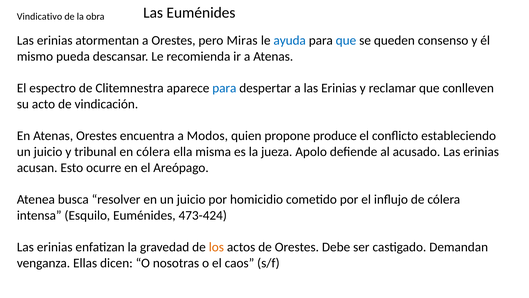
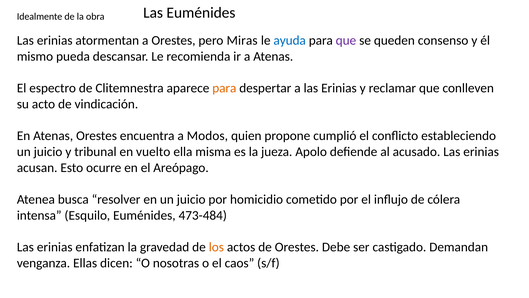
Vindicativo: Vindicativo -> Idealmente
que at (346, 40) colour: blue -> purple
para at (224, 88) colour: blue -> orange
produce: produce -> cumplió
en cólera: cólera -> vuelto
473-424: 473-424 -> 473-484
